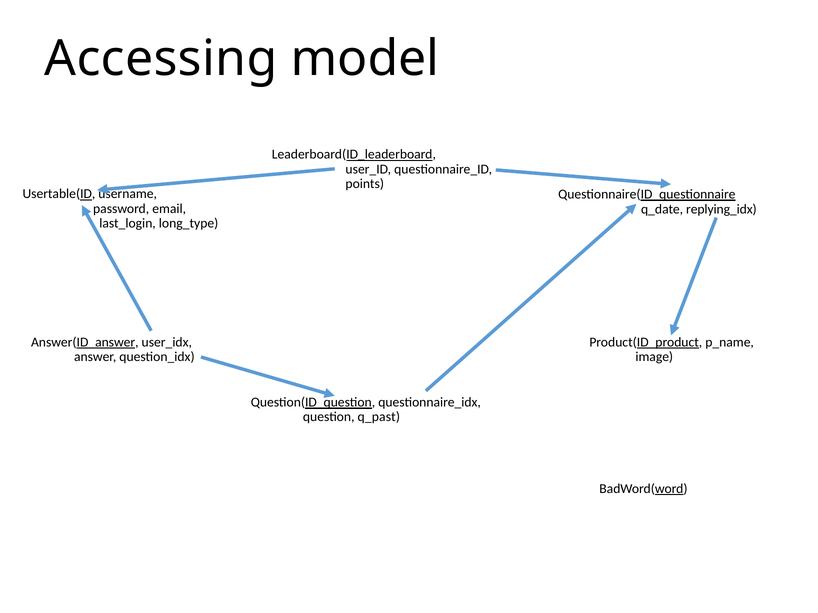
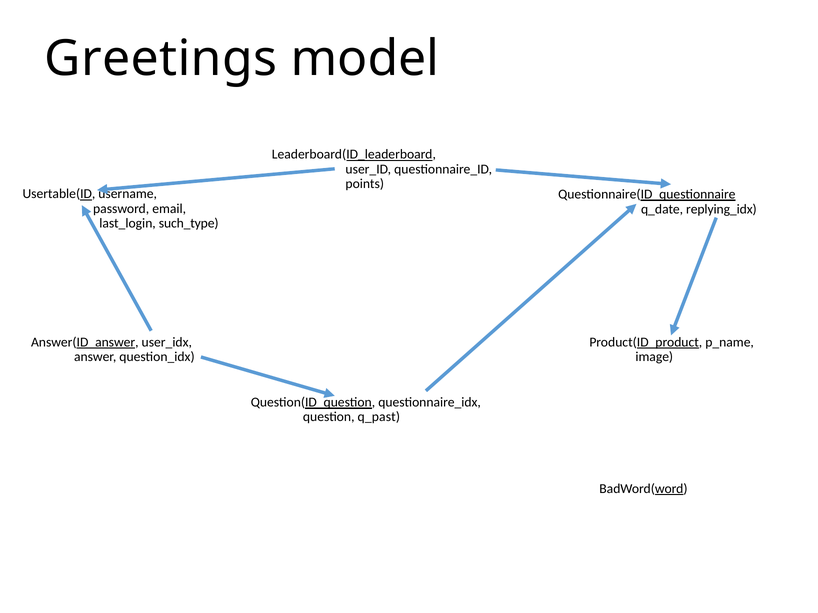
Accessing: Accessing -> Greetings
long_type: long_type -> such_type
